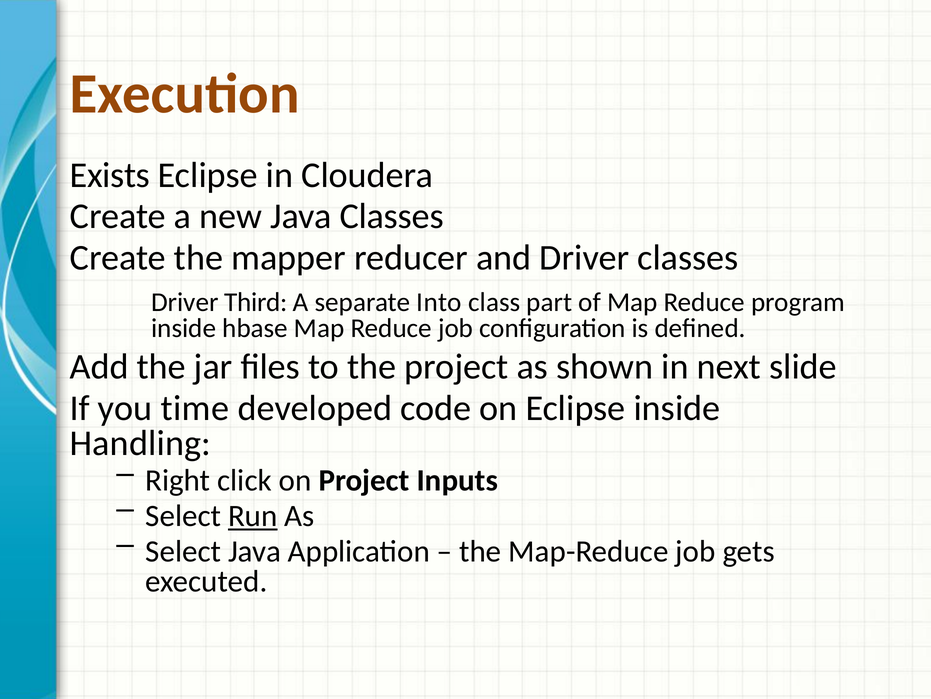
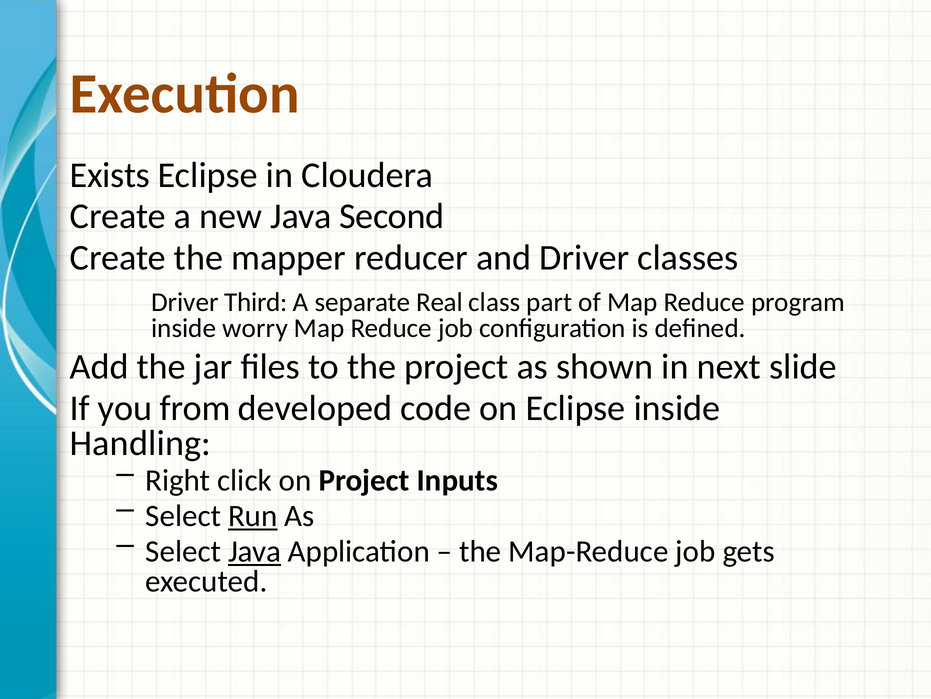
Java Classes: Classes -> Second
Into: Into -> Real
hbase: hbase -> worry
time: time -> from
Java at (255, 551) underline: none -> present
